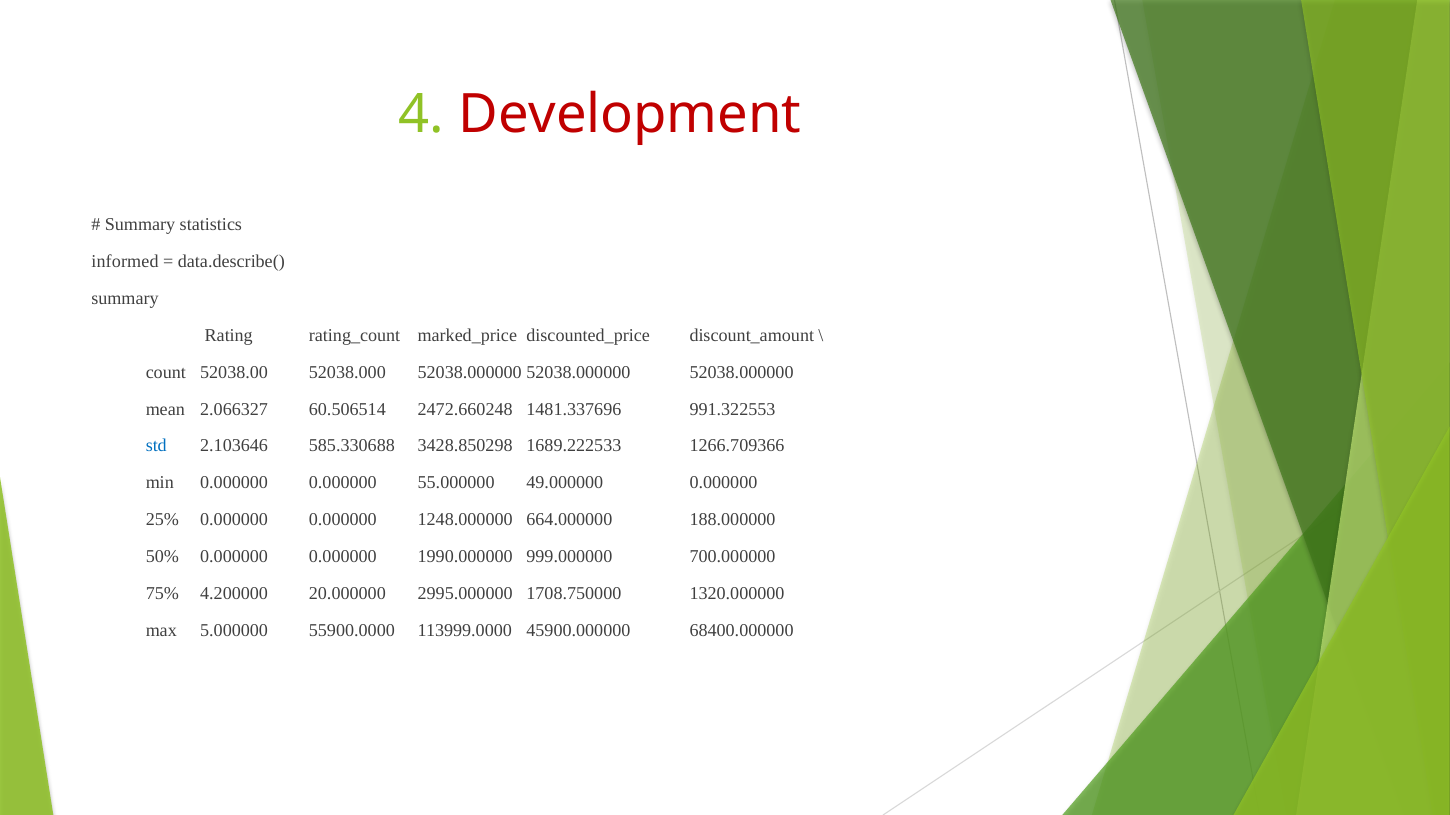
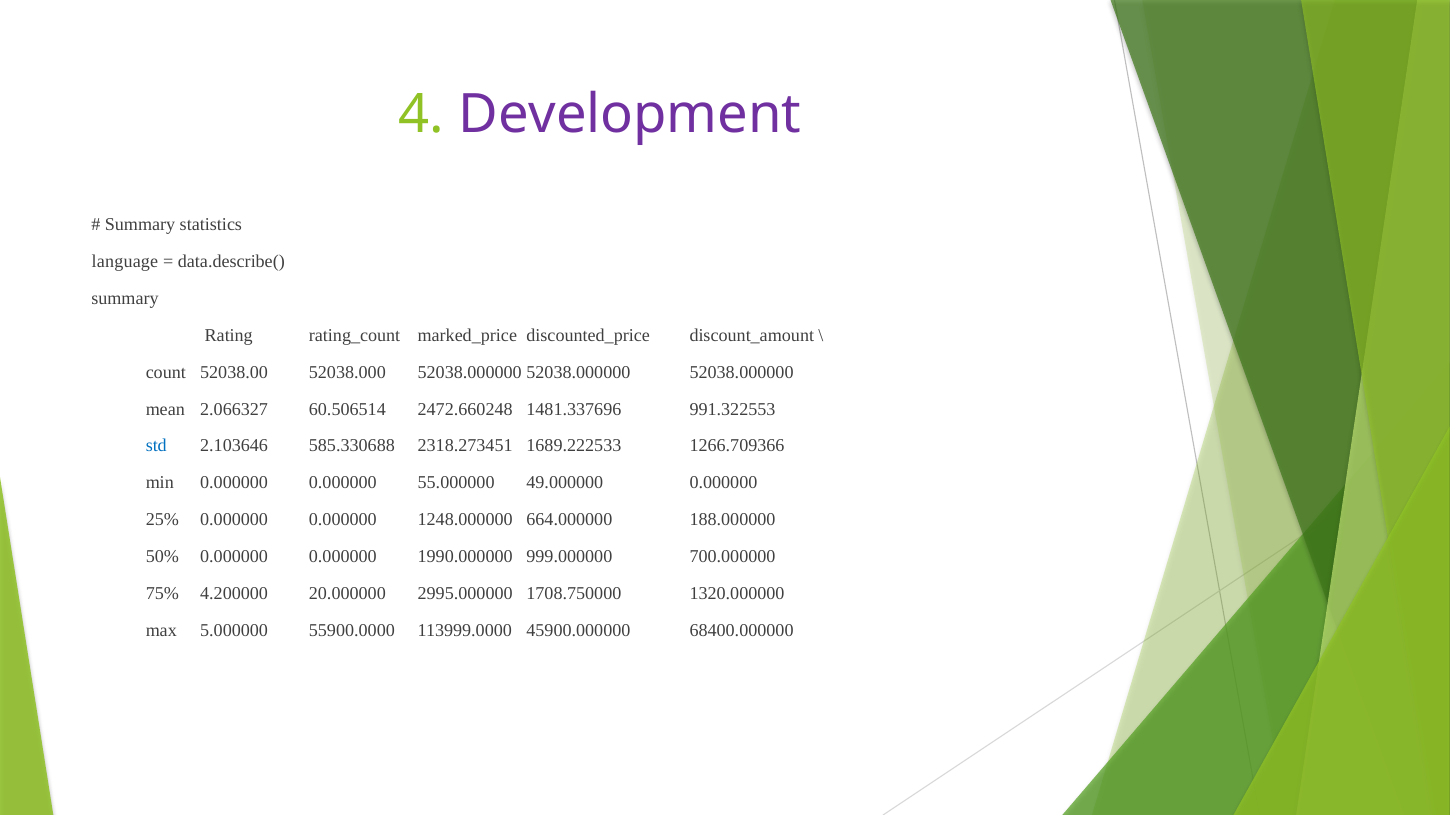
Development colour: red -> purple
informed: informed -> language
3428.850298: 3428.850298 -> 2318.273451
